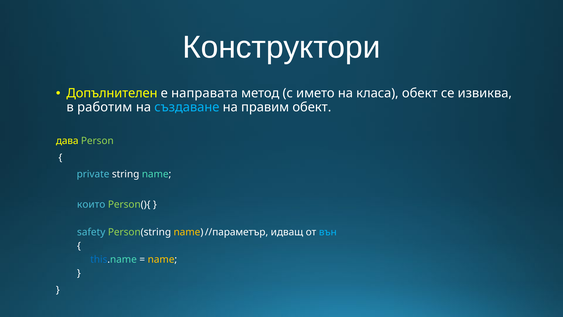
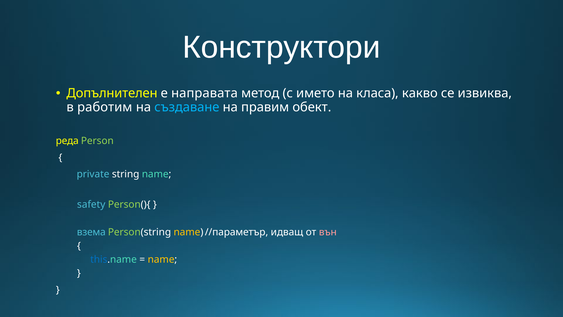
класа обект: обект -> какво
дава: дава -> реда
които: които -> safety
safety: safety -> взема
вън colour: light blue -> pink
